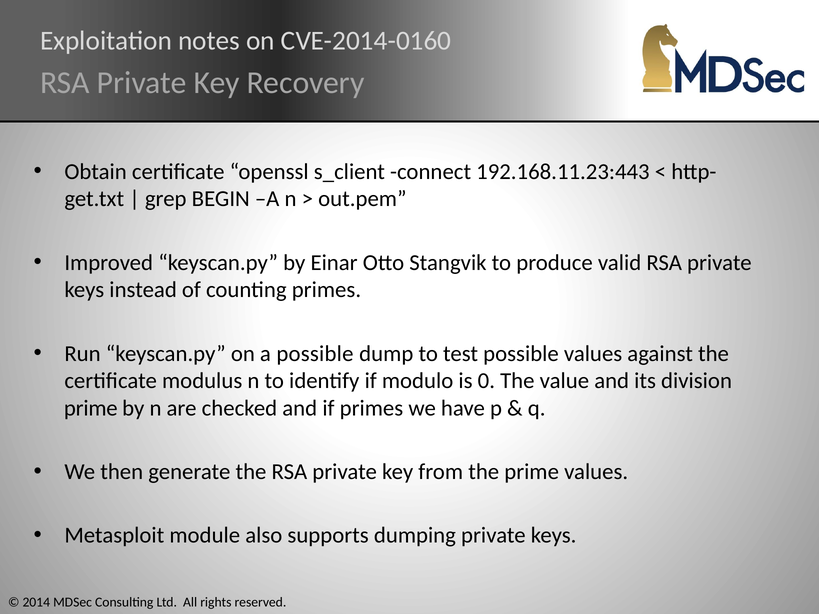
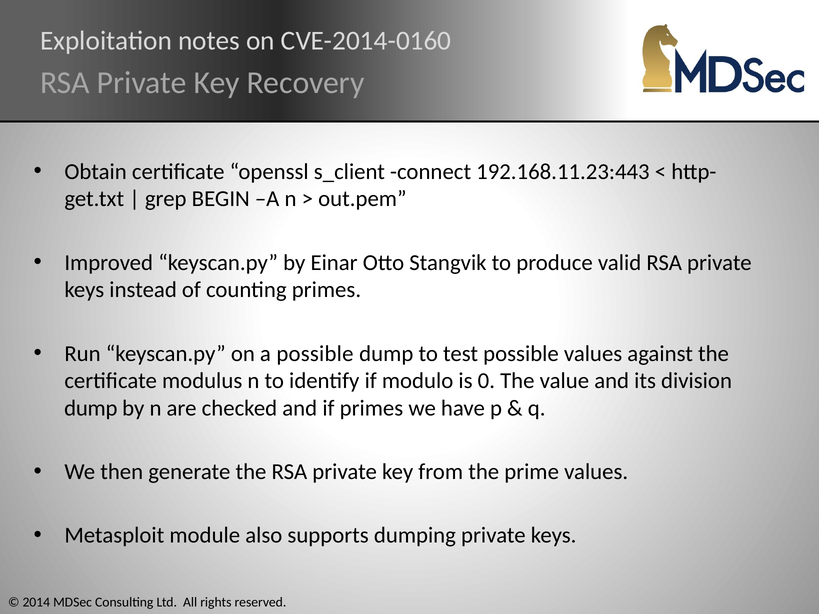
prime at (91, 408): prime -> dump
